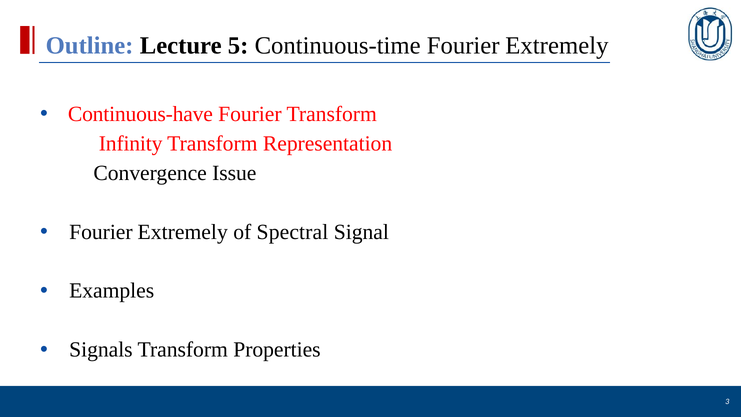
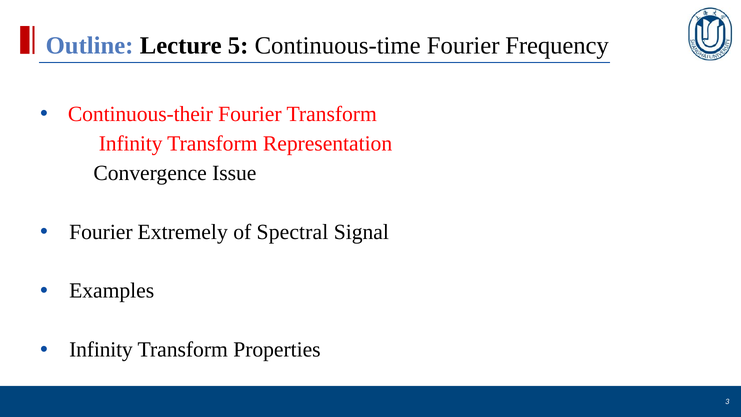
Continuous-time Fourier Extremely: Extremely -> Frequency
Continuous-have: Continuous-have -> Continuous-their
Signals at (101, 350): Signals -> Infinity
